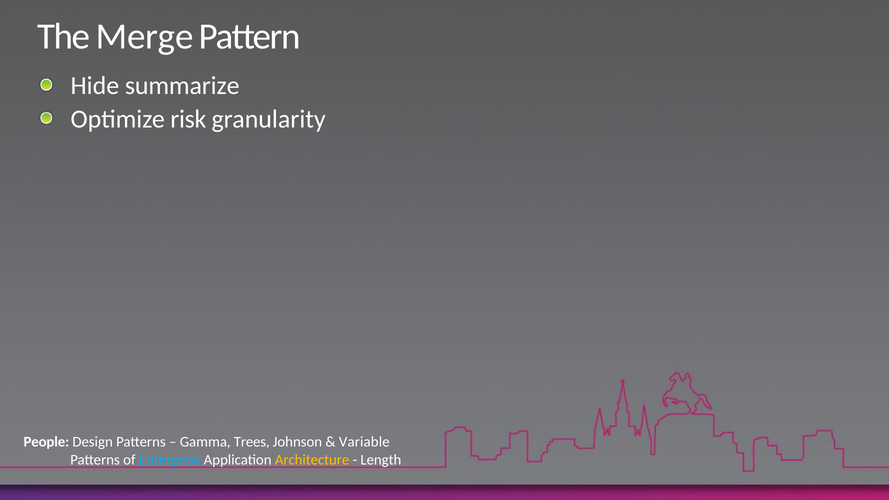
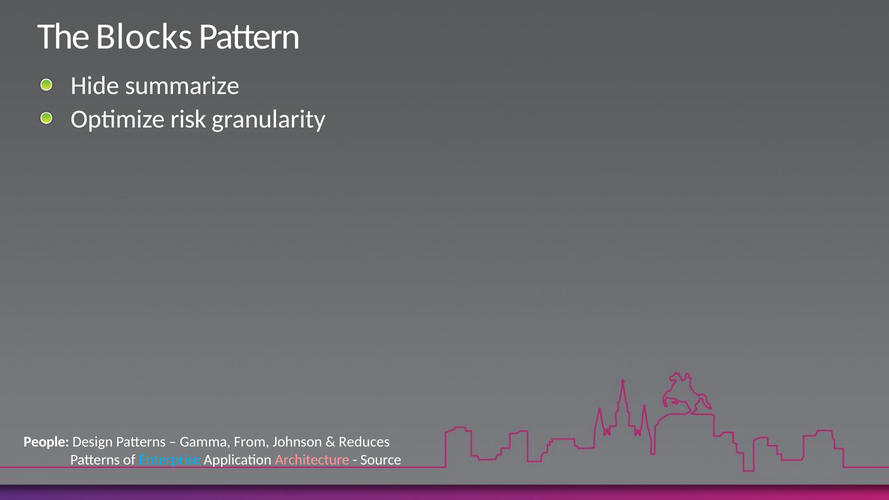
Merge: Merge -> Blocks
Trees: Trees -> From
Variable: Variable -> Reduces
Architecture colour: yellow -> pink
Length: Length -> Source
